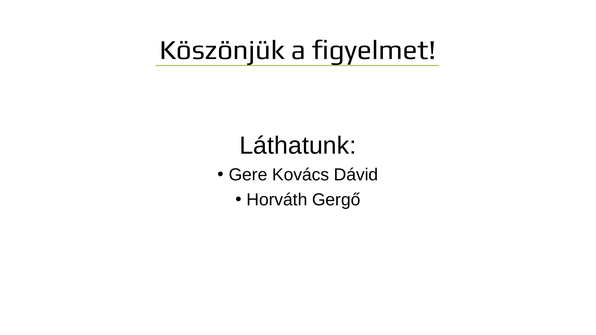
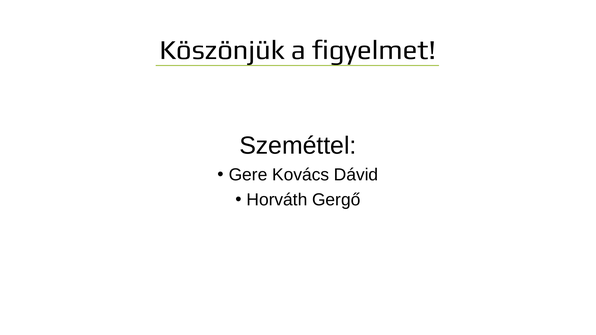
Láthatunk: Láthatunk -> Szeméttel
